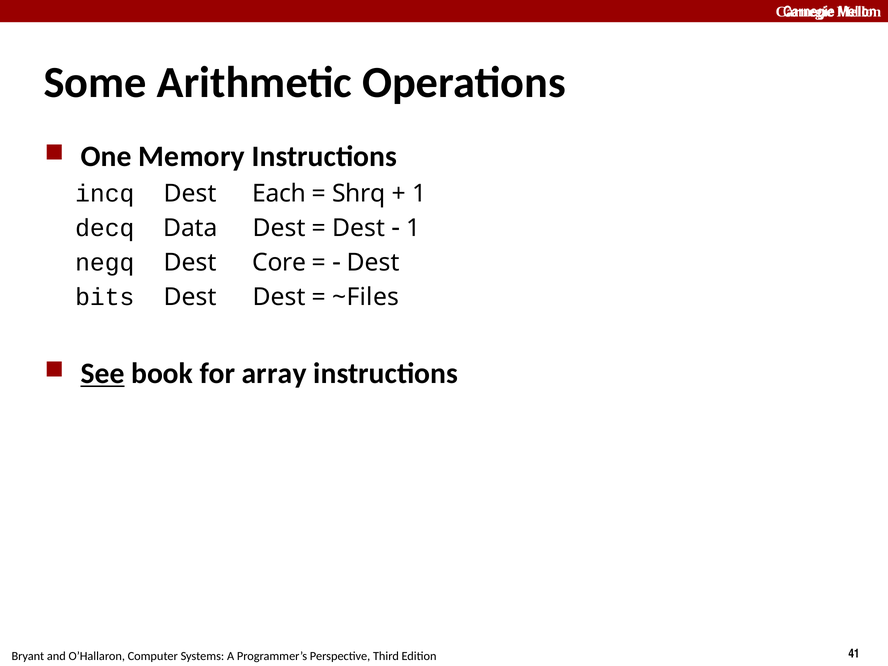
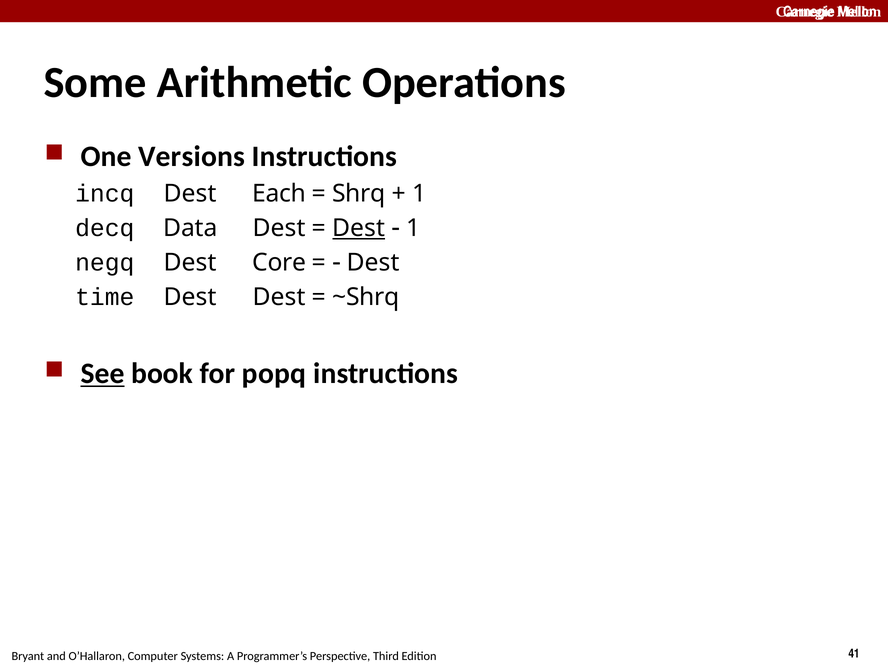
Memory: Memory -> Versions
Dest at (359, 228) underline: none -> present
bits: bits -> time
~Files: ~Files -> ~Shrq
array: array -> popq
